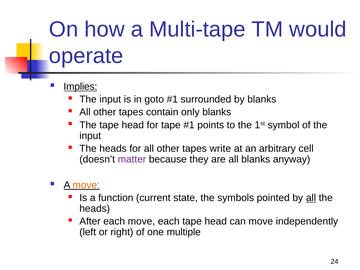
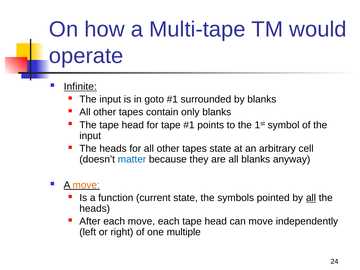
Implies: Implies -> Infinite
tapes write: write -> state
matter colour: purple -> blue
